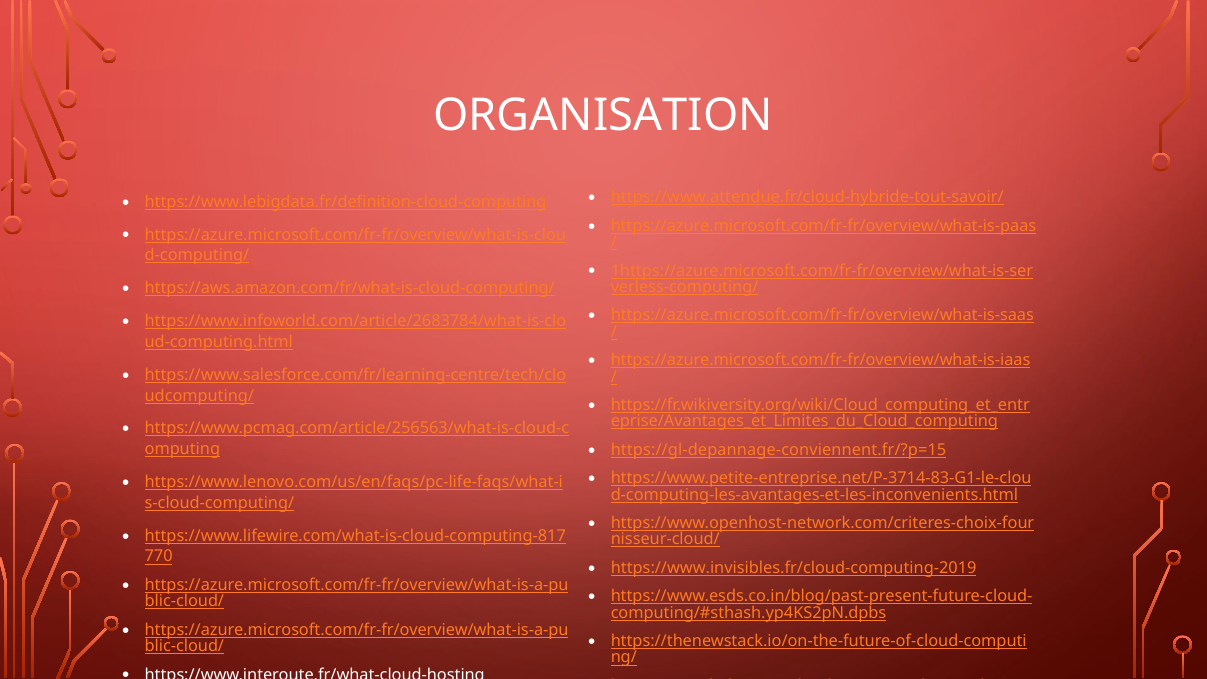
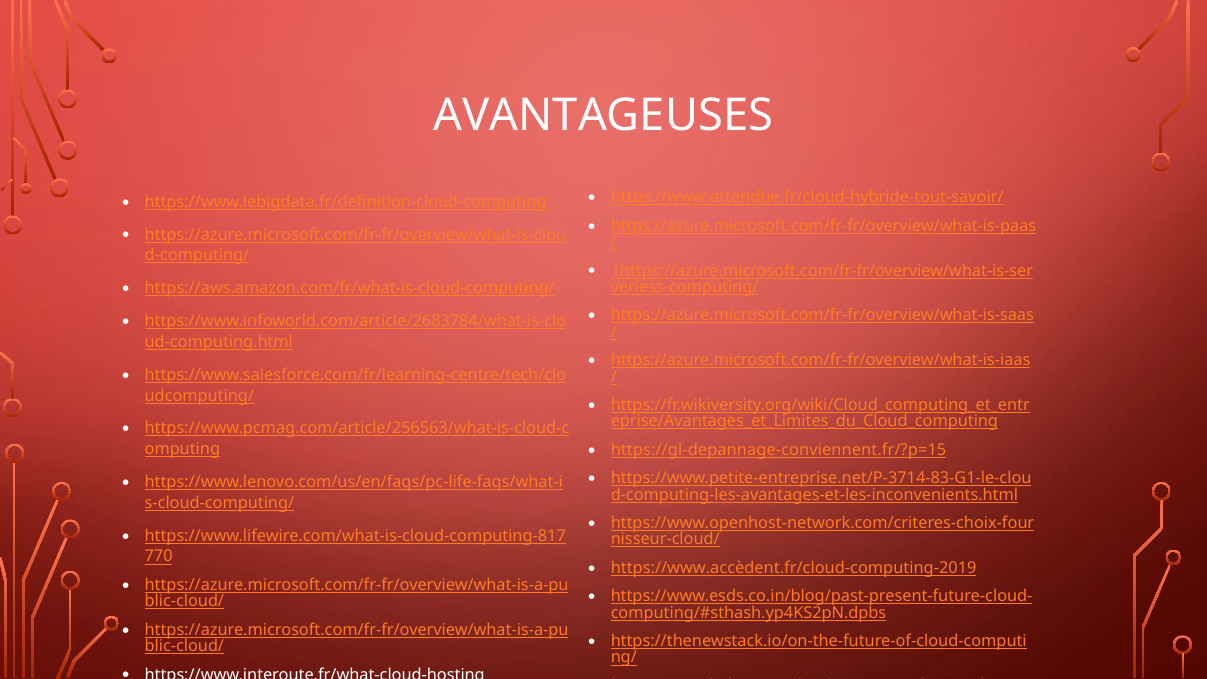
ORGANISATION: ORGANISATION -> AVANTAGEUSES
https://www.invisibles.fr/cloud-computing-2019: https://www.invisibles.fr/cloud-computing-2019 -> https://www.accèdent.fr/cloud-computing-2019
